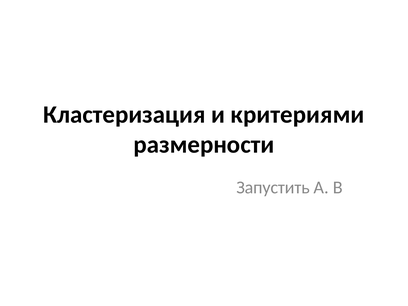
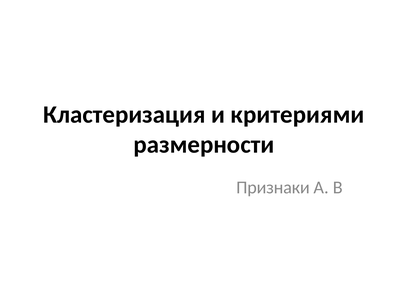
Запустить: Запустить -> Признаки
